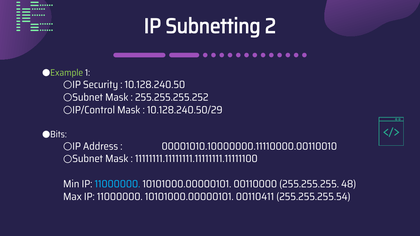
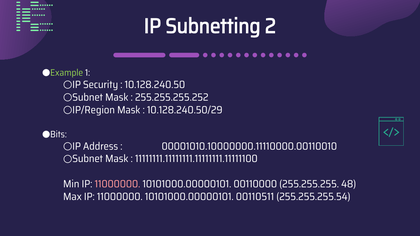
IP/Control: IP/Control -> IP/Region
11000000 at (117, 184) colour: light blue -> pink
00110411: 00110411 -> 00110511
